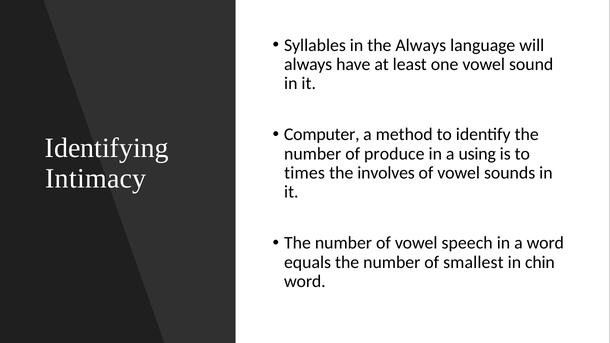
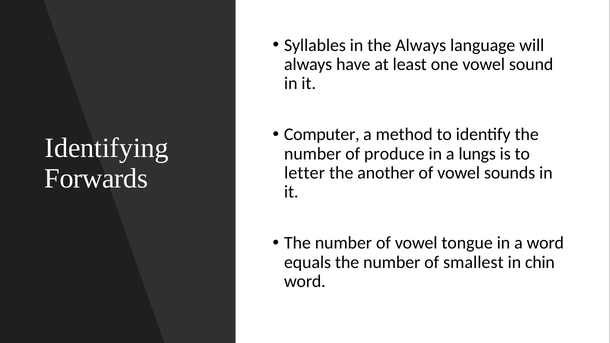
using: using -> lungs
Intimacy: Intimacy -> Forwards
times: times -> letter
involves: involves -> another
speech: speech -> tongue
